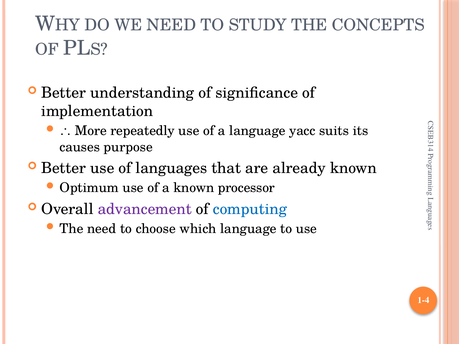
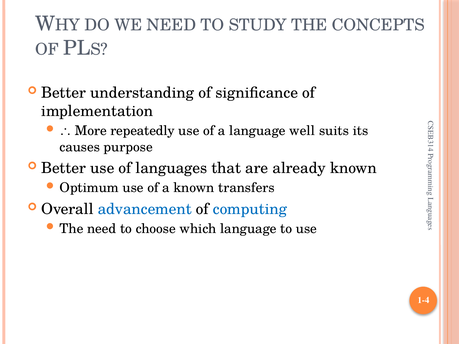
yacc: yacc -> well
processor: processor -> transfers
advancement colour: purple -> blue
